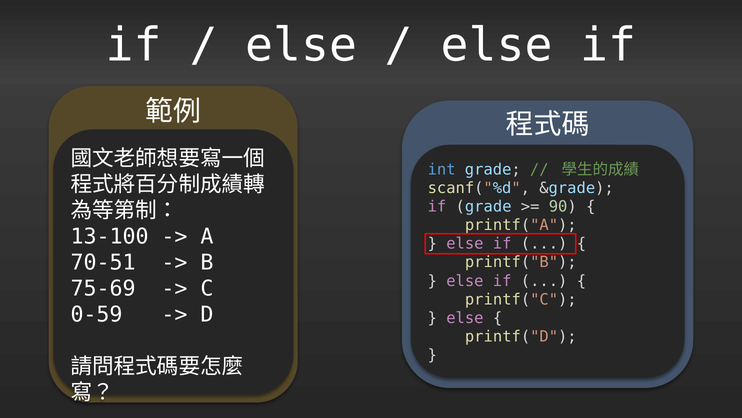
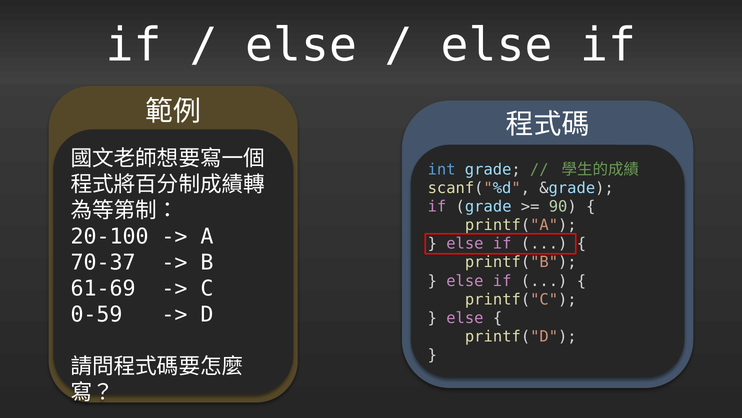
13-100: 13-100 -> 20-100
70-51: 70-51 -> 70-37
75-69: 75-69 -> 61-69
